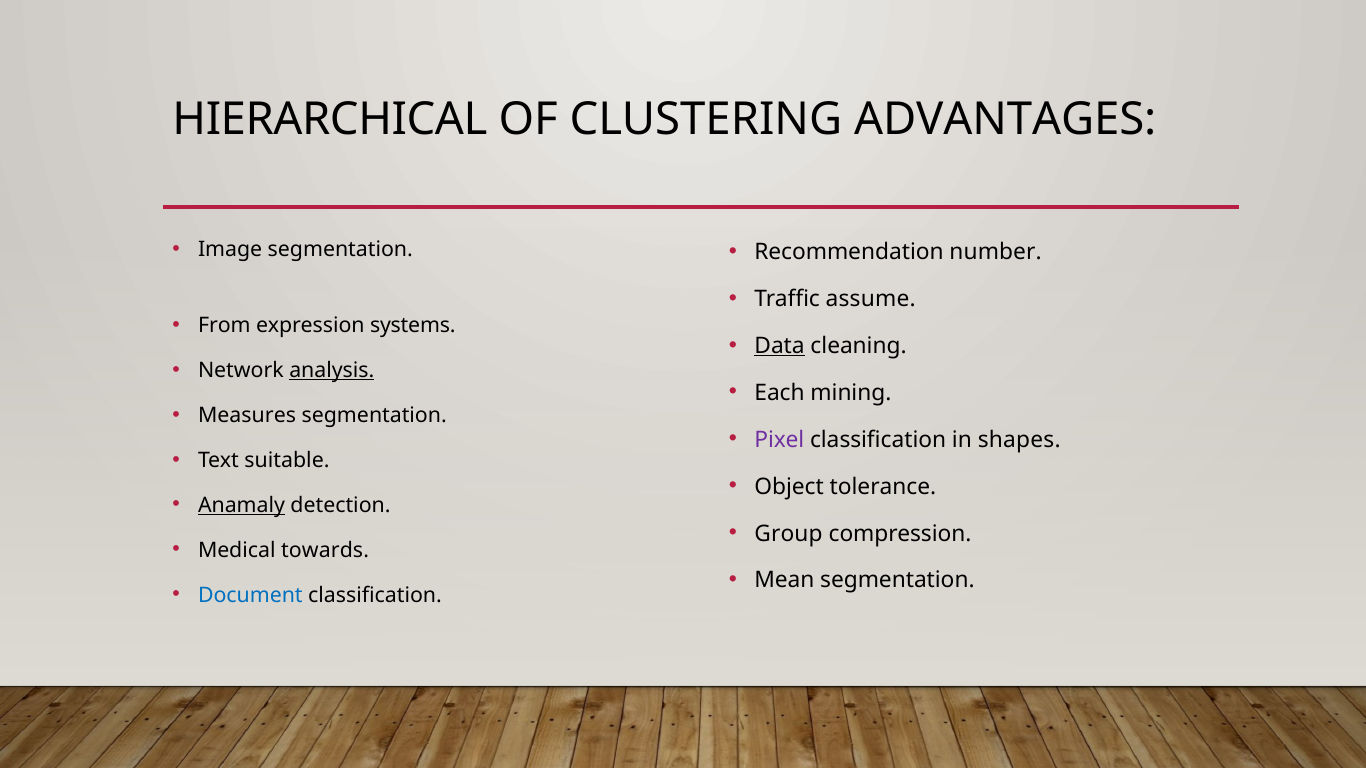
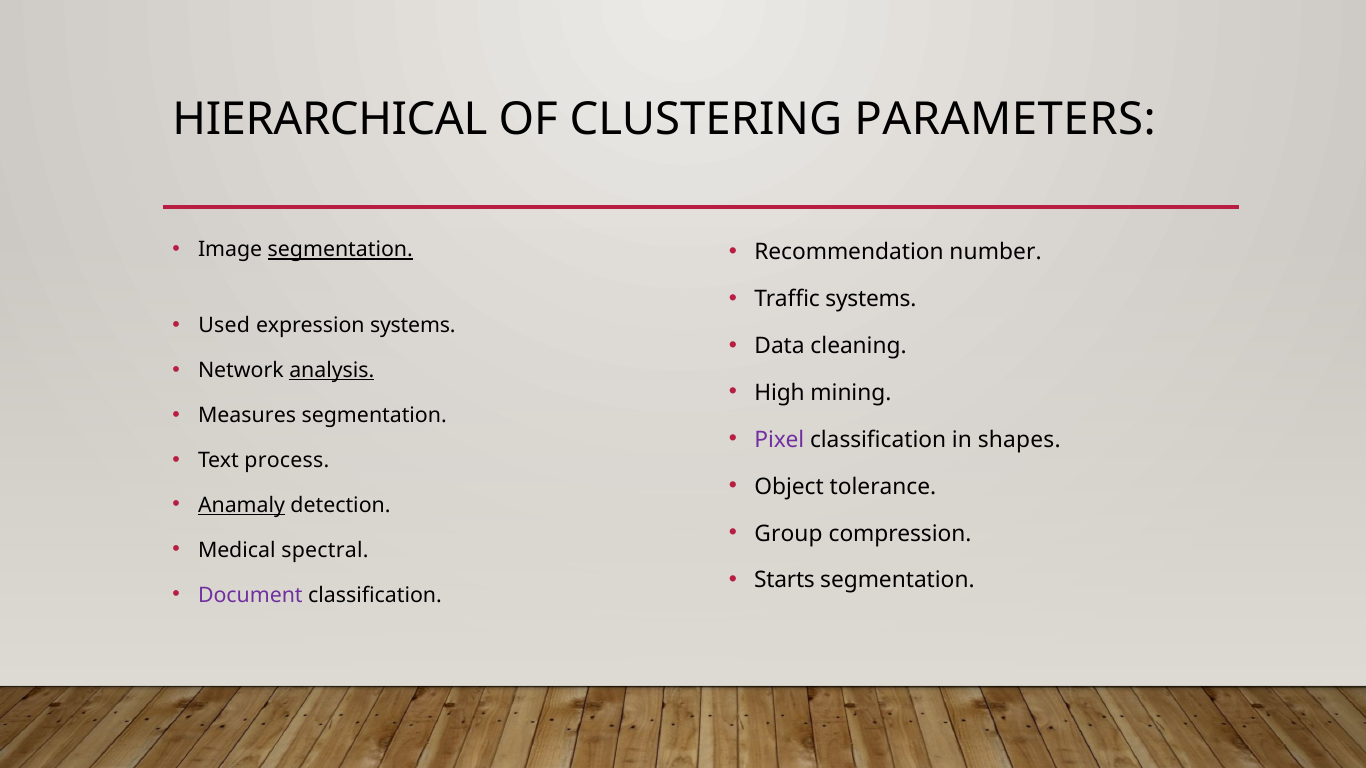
ADVANTAGES: ADVANTAGES -> PARAMETERS
segmentation at (340, 250) underline: none -> present
Traffic assume: assume -> systems
From: From -> Used
Data underline: present -> none
Each: Each -> High
suitable: suitable -> process
towards: towards -> spectral
Mean: Mean -> Starts
Document colour: blue -> purple
